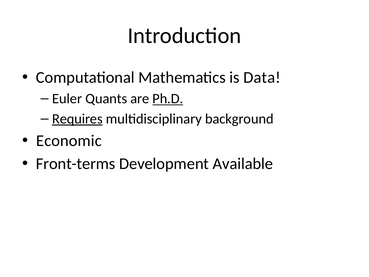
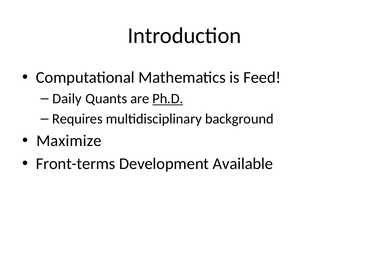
Data: Data -> Feed
Euler: Euler -> Daily
Requires underline: present -> none
Economic: Economic -> Maximize
